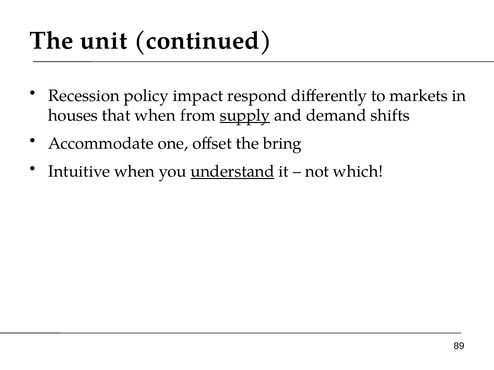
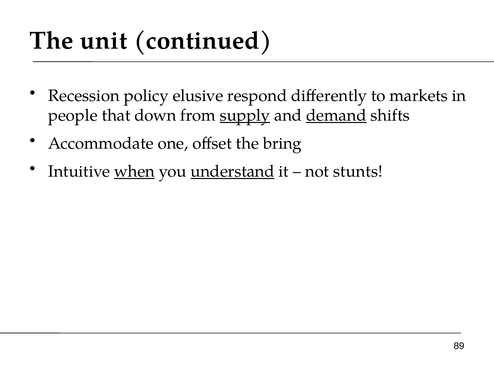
impact: impact -> elusive
houses: houses -> people
that when: when -> down
demand underline: none -> present
when at (134, 172) underline: none -> present
which: which -> stunts
